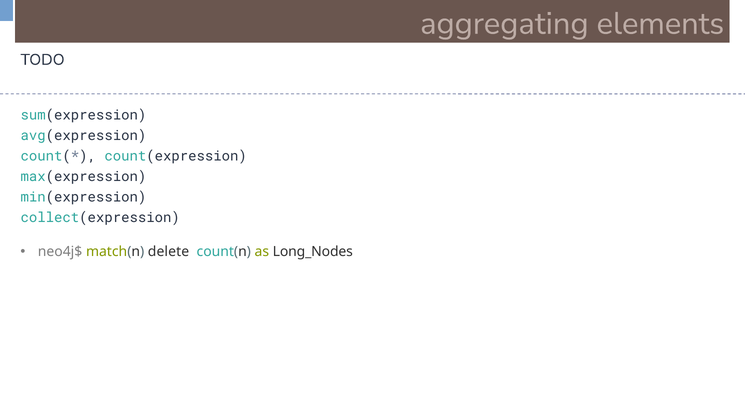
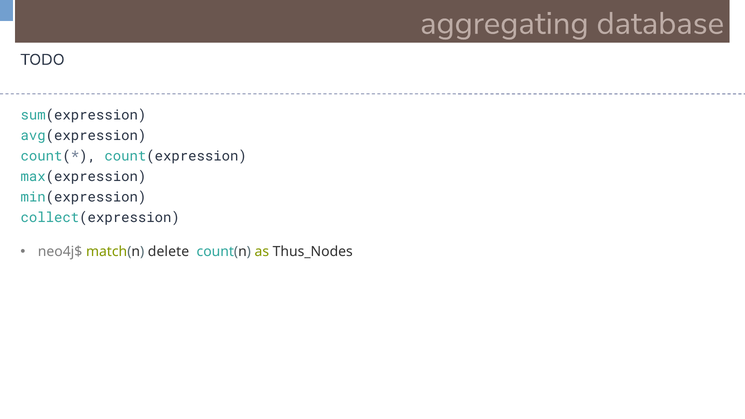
elements: elements -> database
Long_Nodes: Long_Nodes -> Thus_Nodes
